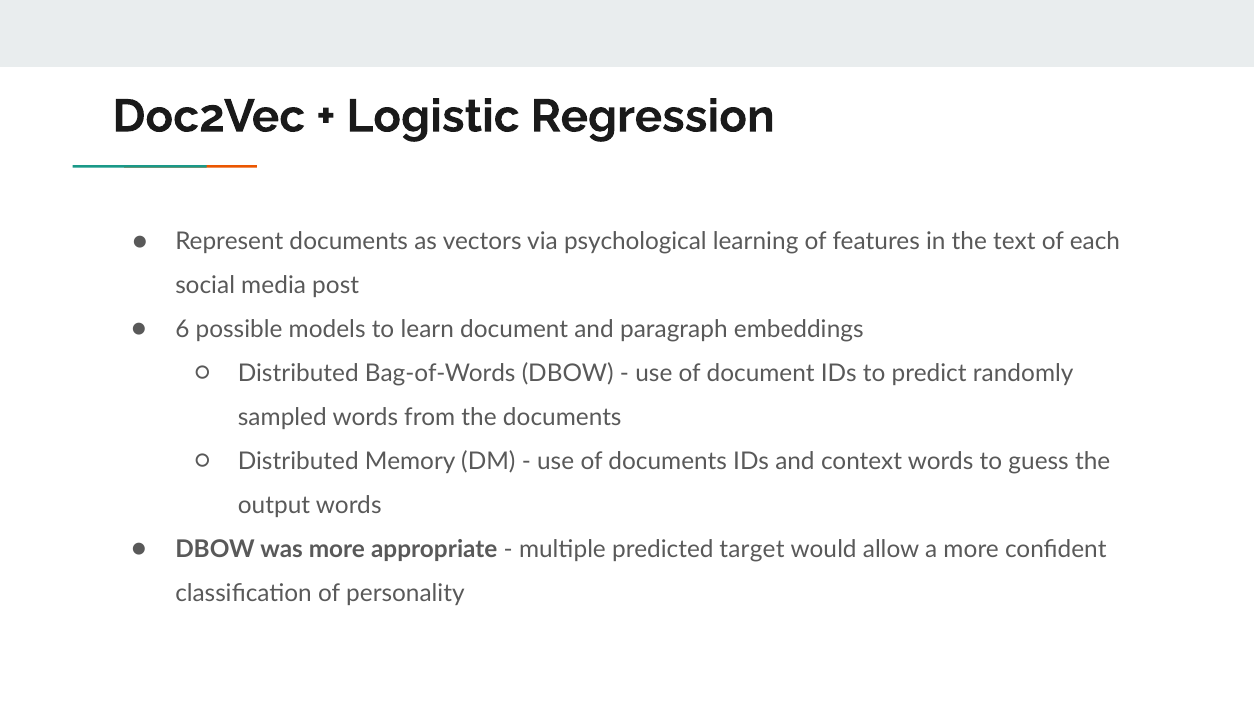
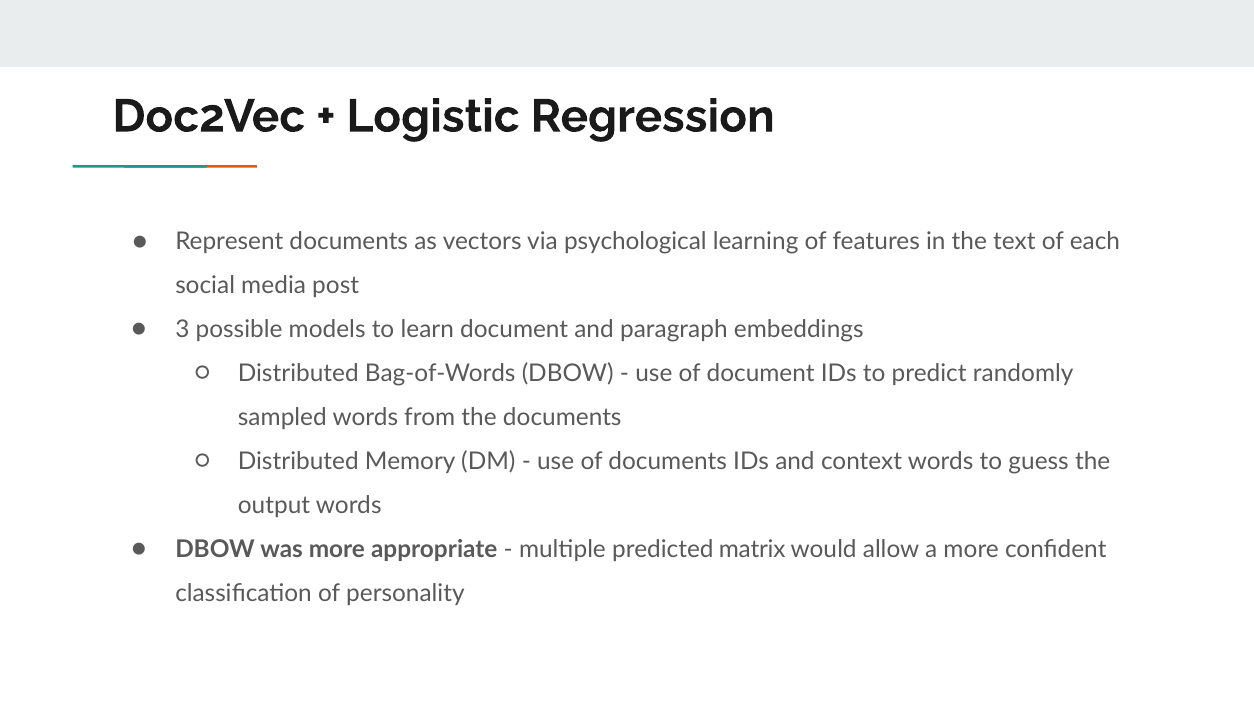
6: 6 -> 3
target: target -> matrix
